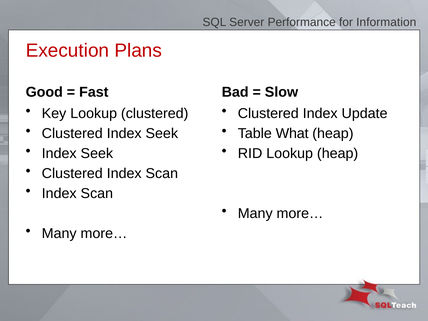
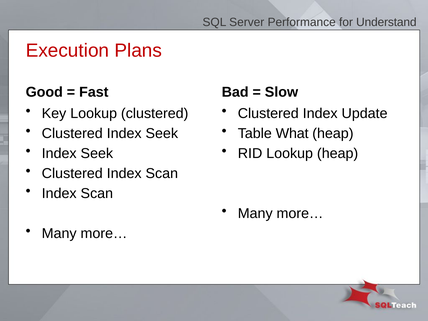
Information: Information -> Understand
